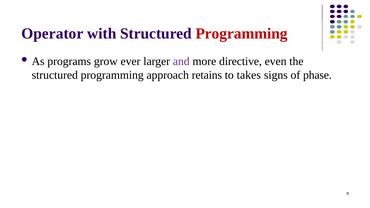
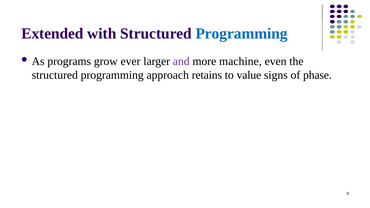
Operator: Operator -> Extended
Programming at (242, 33) colour: red -> blue
directive: directive -> machine
takes: takes -> value
